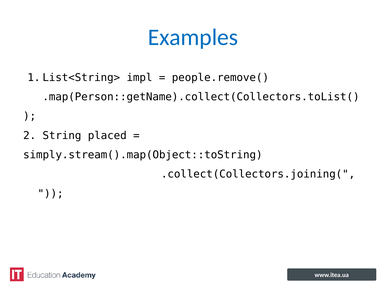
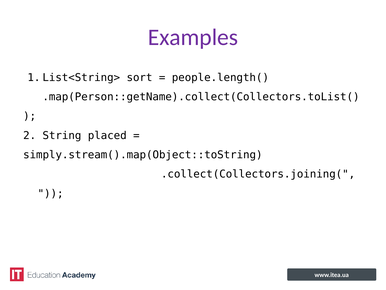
Examples colour: blue -> purple
impl: impl -> sort
people.remove(: people.remove( -> people.length(
